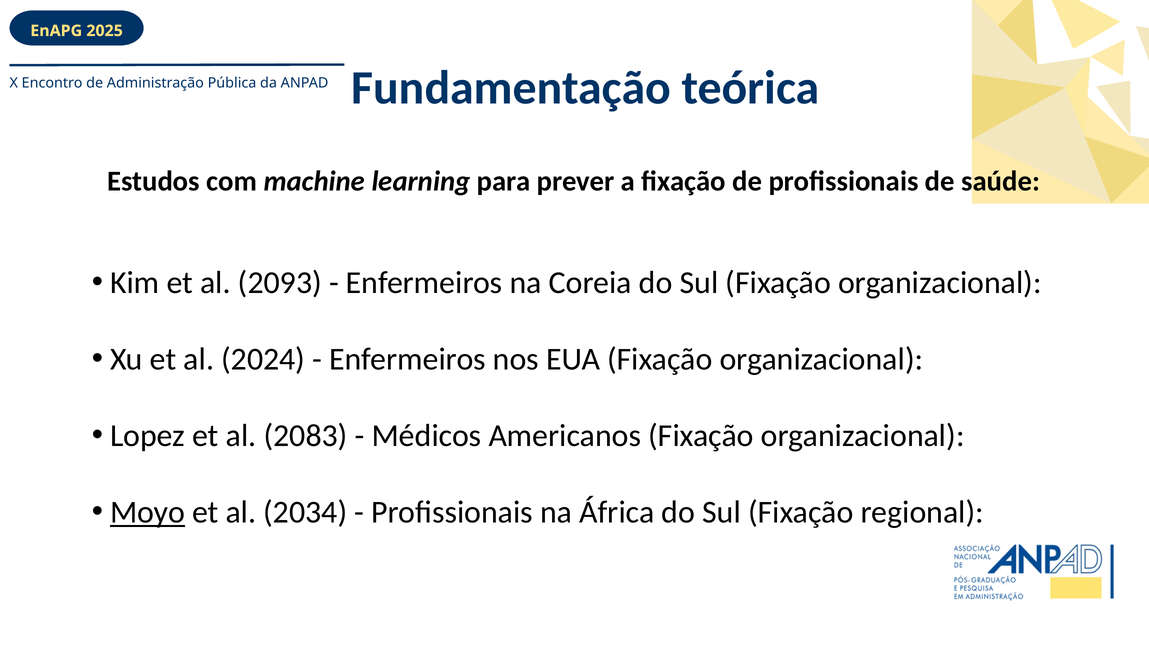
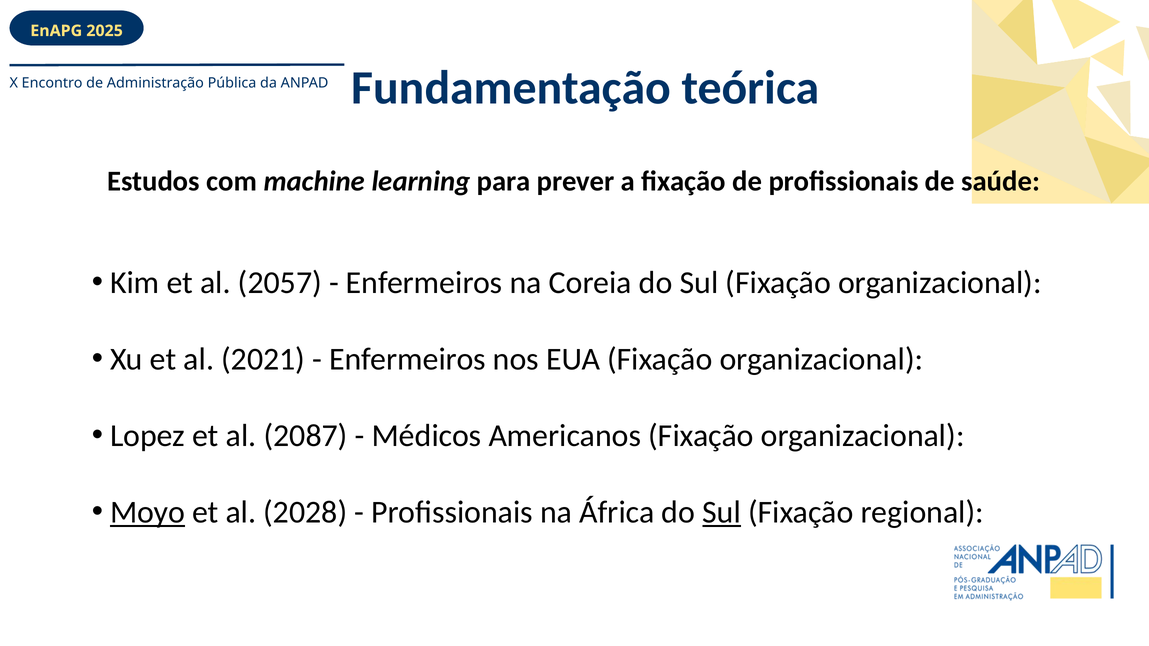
2093: 2093 -> 2057
2024: 2024 -> 2021
2083: 2083 -> 2087
2034: 2034 -> 2028
Sul at (722, 513) underline: none -> present
